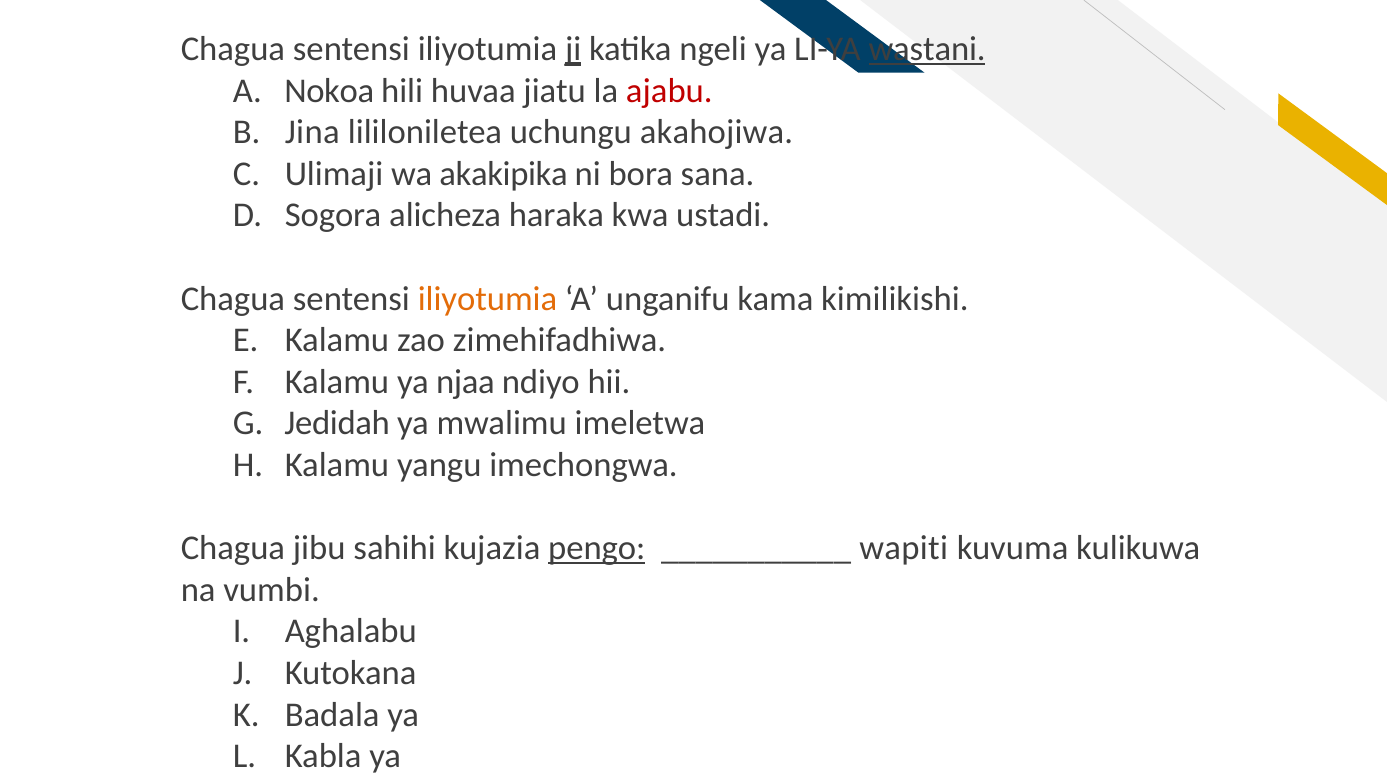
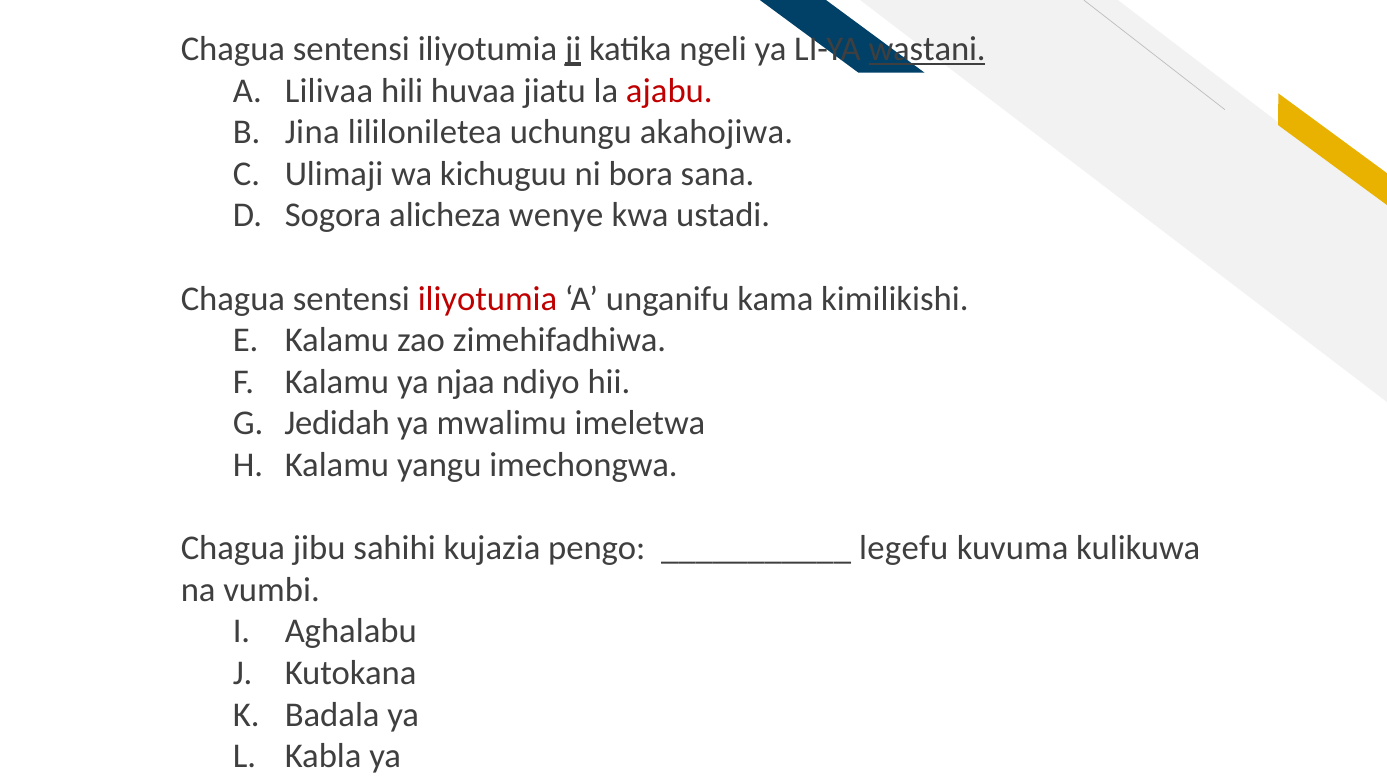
Nokoa: Nokoa -> Lilivaa
akakipika: akakipika -> kichuguu
haraka: haraka -> wenye
iliyotumia at (487, 299) colour: orange -> red
pengo underline: present -> none
wapiti: wapiti -> legefu
